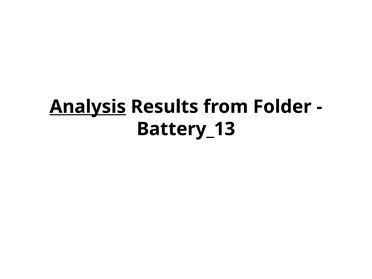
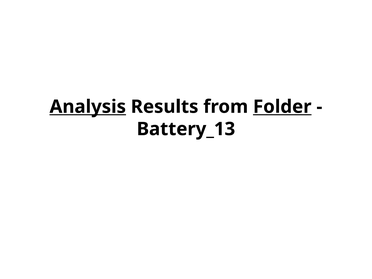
Folder underline: none -> present
